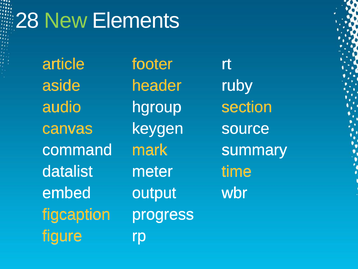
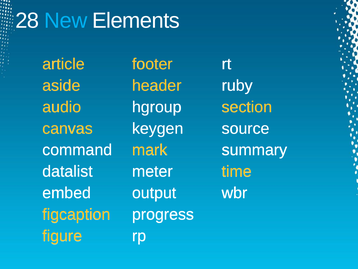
New colour: light green -> light blue
